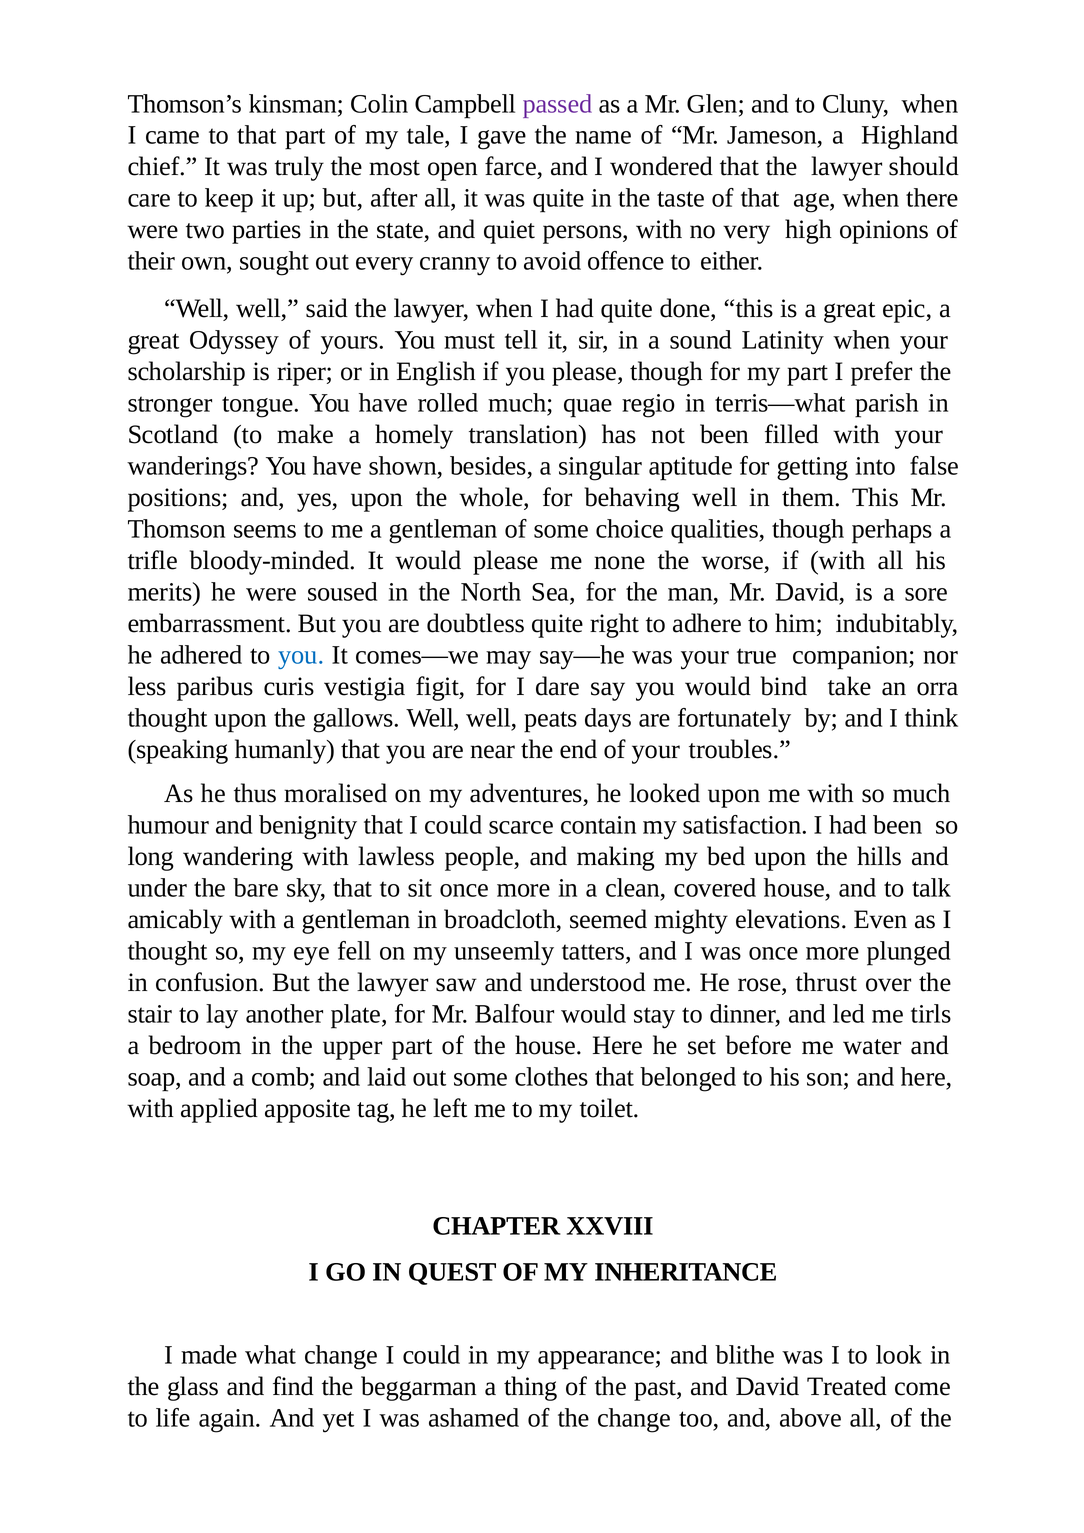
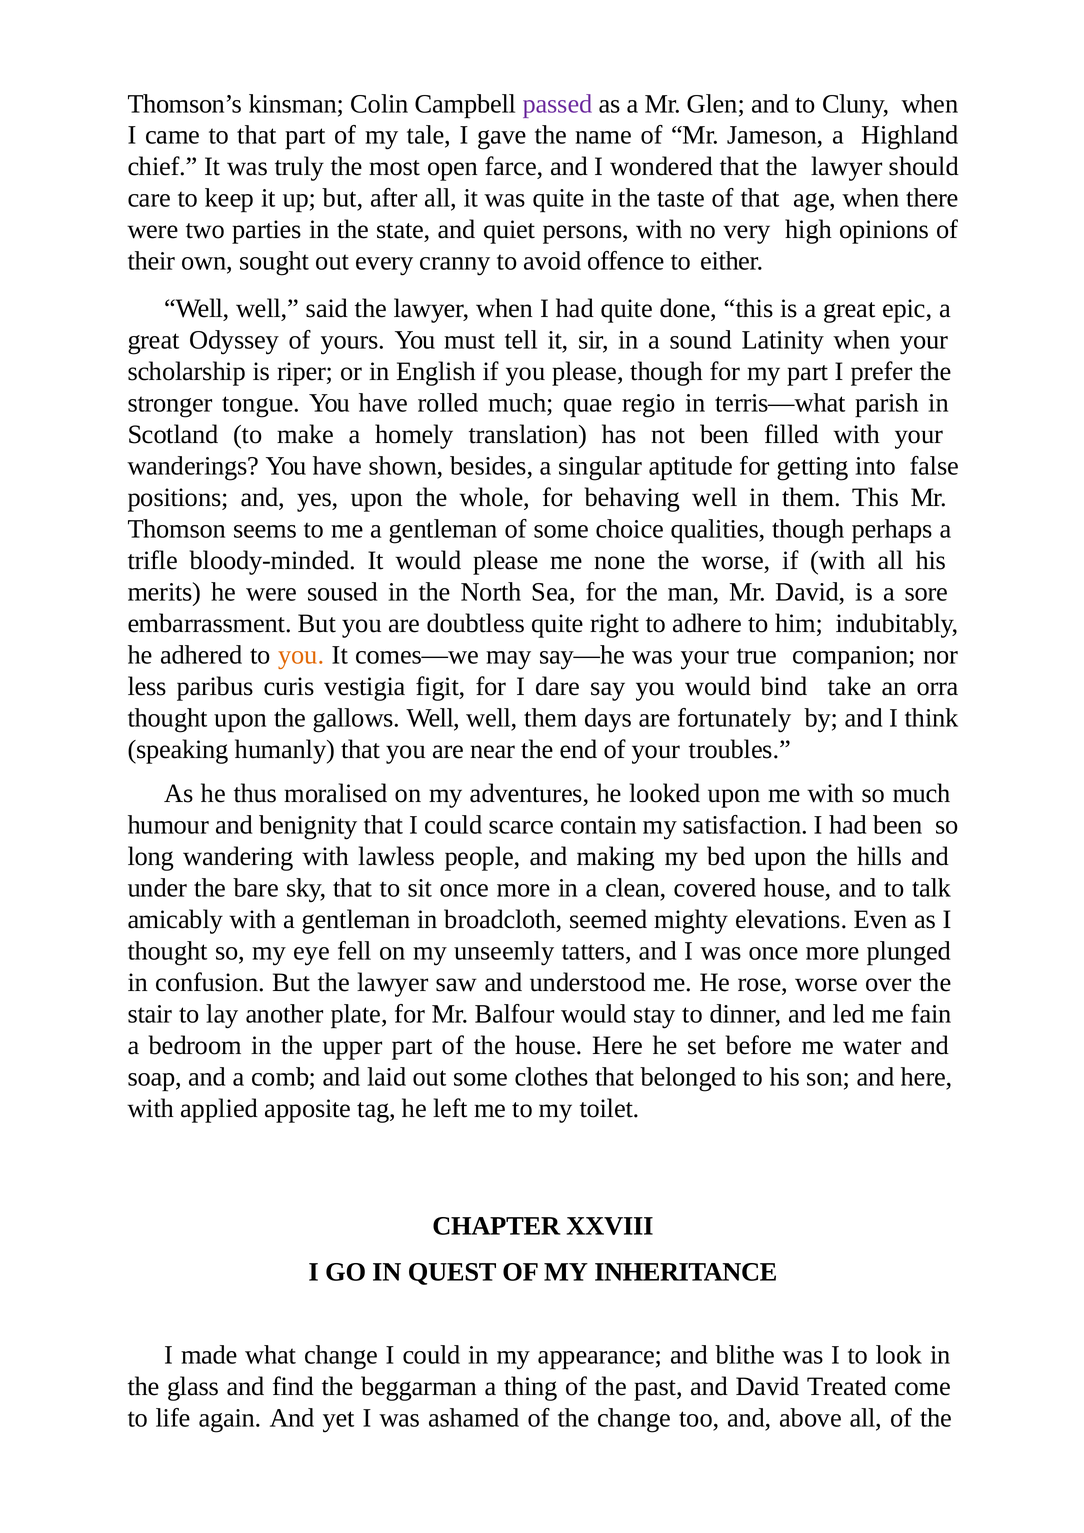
you at (301, 655) colour: blue -> orange
well peats: peats -> them
rose thrust: thrust -> worse
tirls: tirls -> fain
